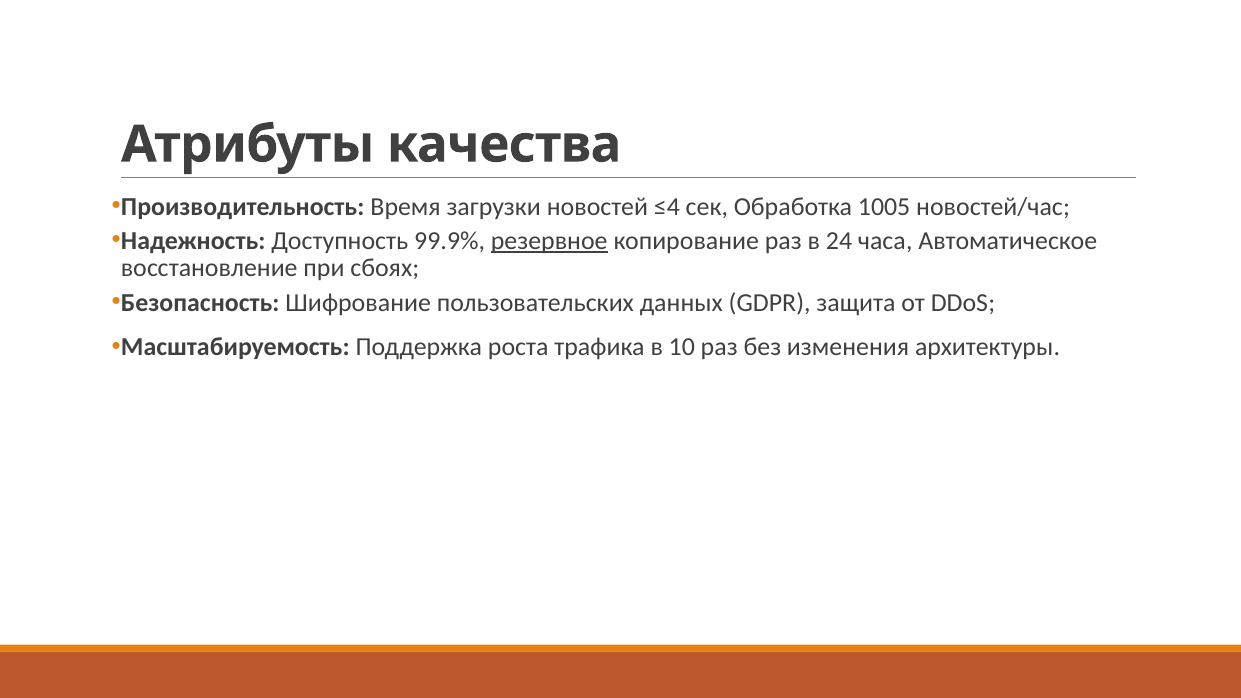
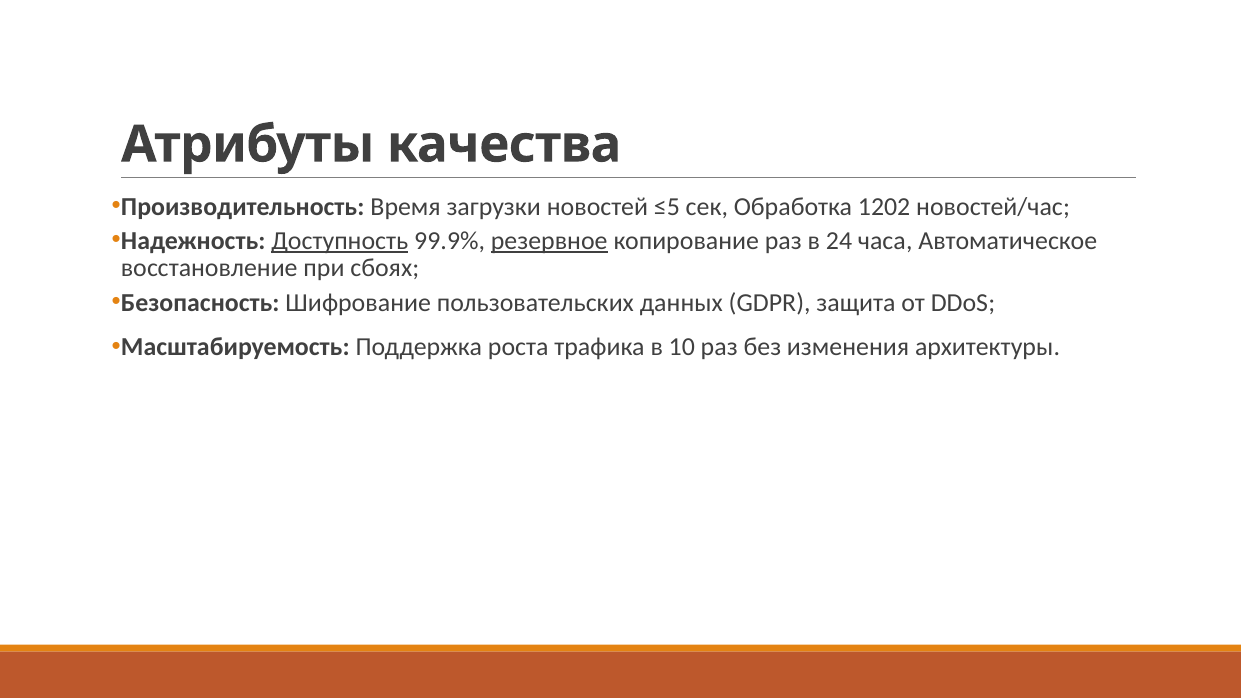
≤4: ≤4 -> ≤5
1005: 1005 -> 1202
Доступность underline: none -> present
